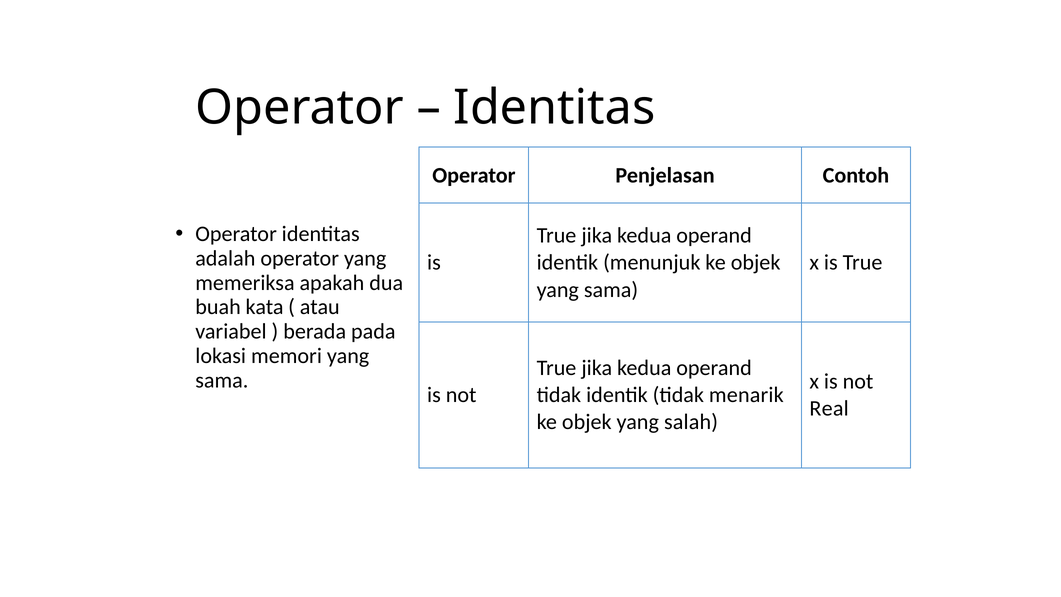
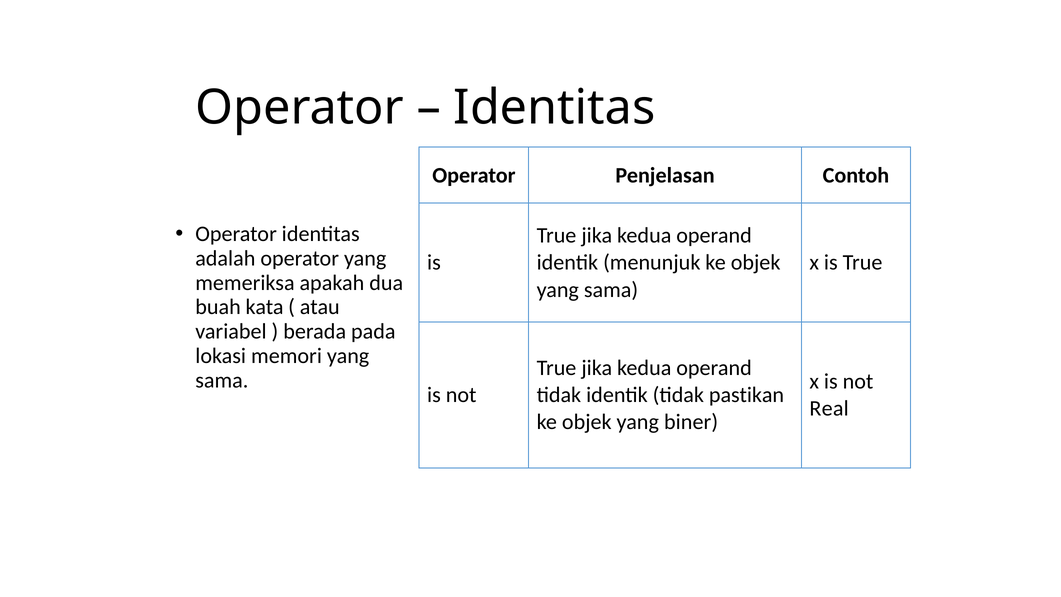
menarik: menarik -> pastikan
salah: salah -> biner
